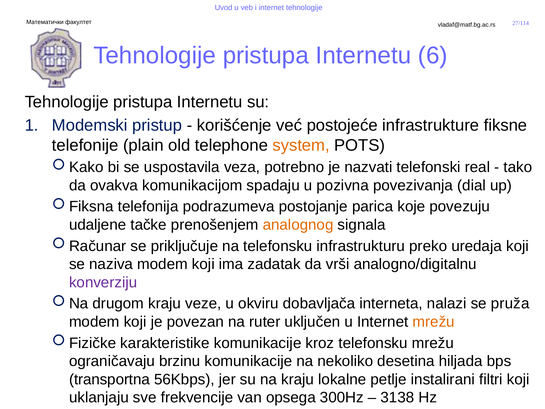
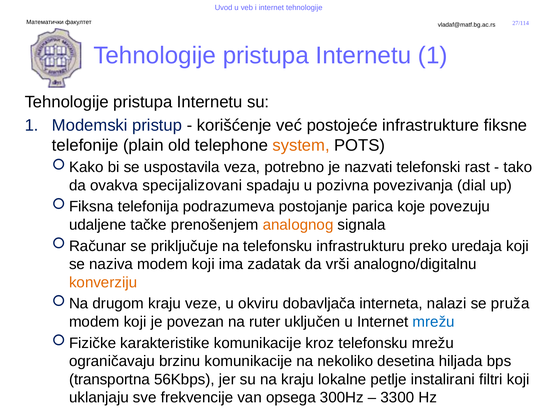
Internetu 6: 6 -> 1
real: real -> rast
komunikacijom: komunikacijom -> specijalizovani
konverziju colour: purple -> orange
mrežu at (434, 322) colour: orange -> blue
3138: 3138 -> 3300
